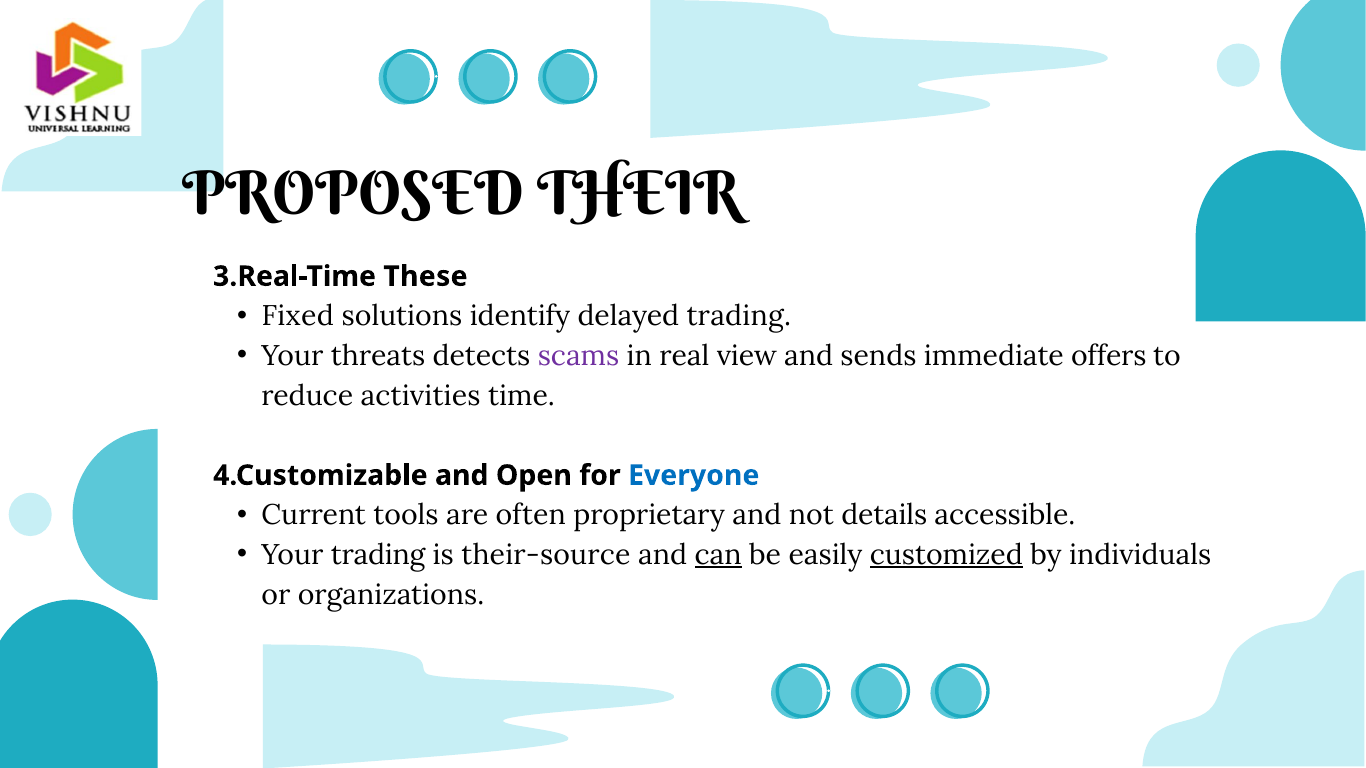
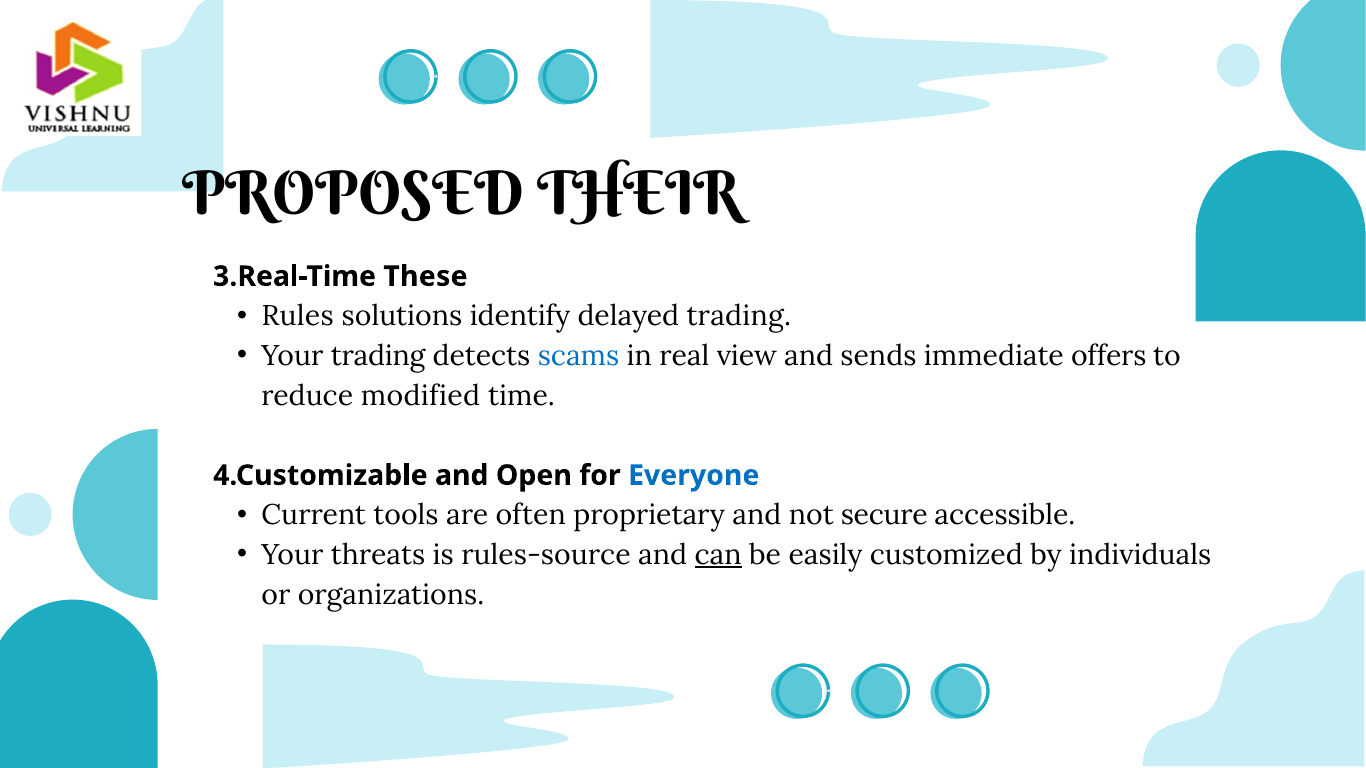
Fixed: Fixed -> Rules
Your threats: threats -> trading
scams colour: purple -> blue
activities: activities -> modified
details: details -> secure
Your trading: trading -> threats
their-source: their-source -> rules-source
customized underline: present -> none
